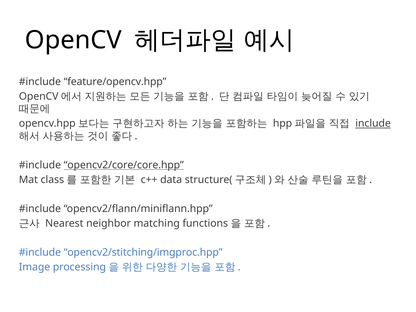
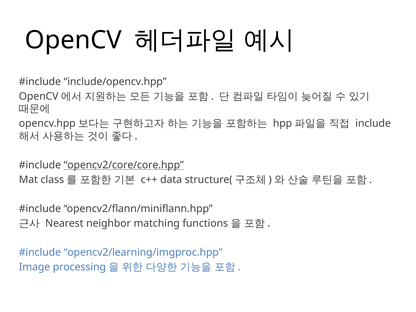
feature/opencv.hpp: feature/opencv.hpp -> include/opencv.hpp
include underline: present -> none
opencv2/stitching/imgproc.hpp: opencv2/stitching/imgproc.hpp -> opencv2/learning/imgproc.hpp
